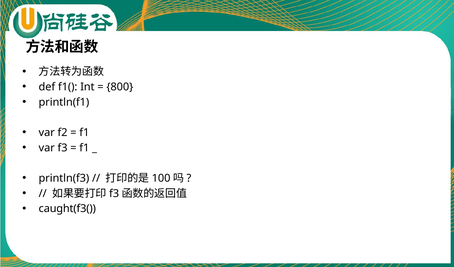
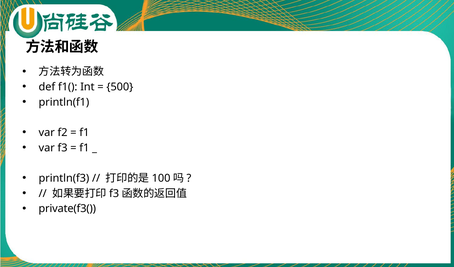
800: 800 -> 500
caught(f3(: caught(f3( -> private(f3(
